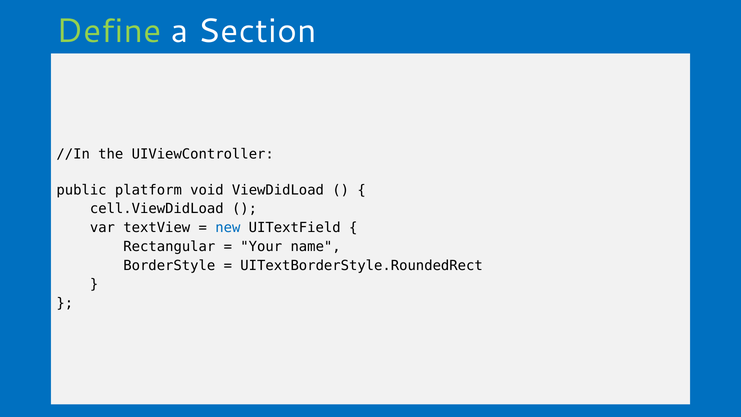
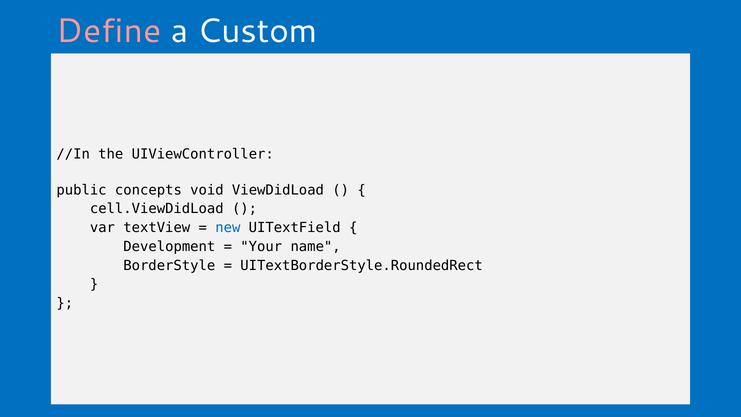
Define colour: light green -> pink
Section: Section -> Custom
platform: platform -> concepts
Rectangular: Rectangular -> Development
